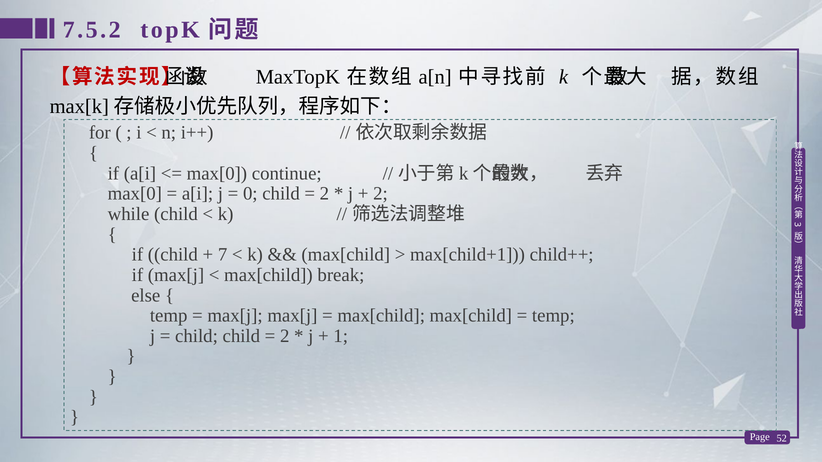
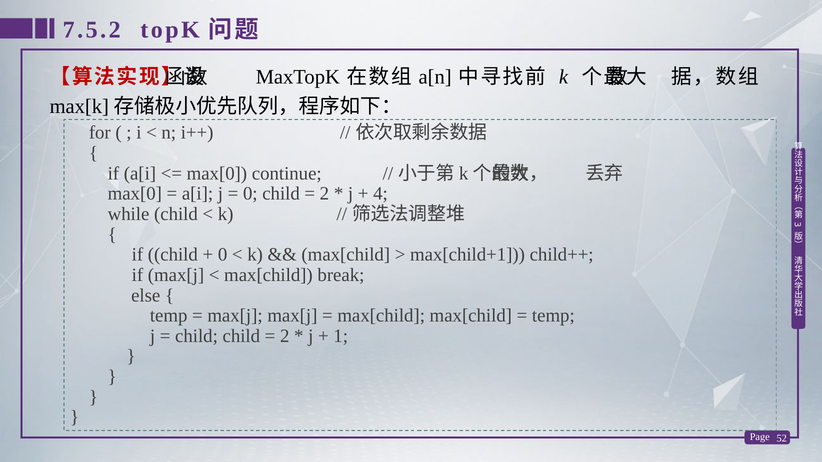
2 at (380, 194): 2 -> 4
7 at (223, 255): 7 -> 0
